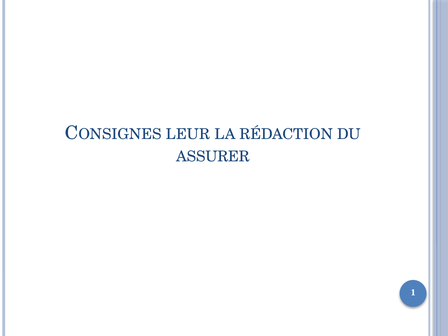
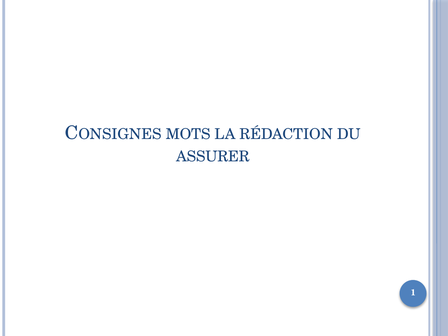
LEUR: LEUR -> MOTS
